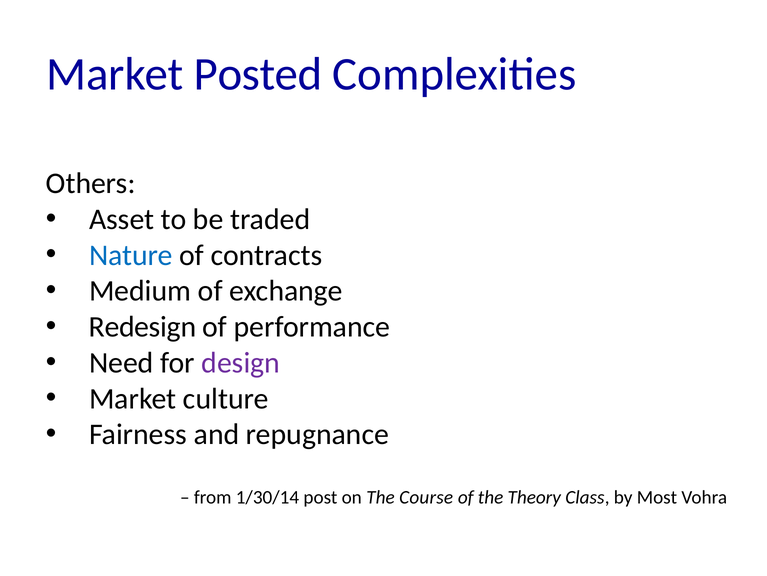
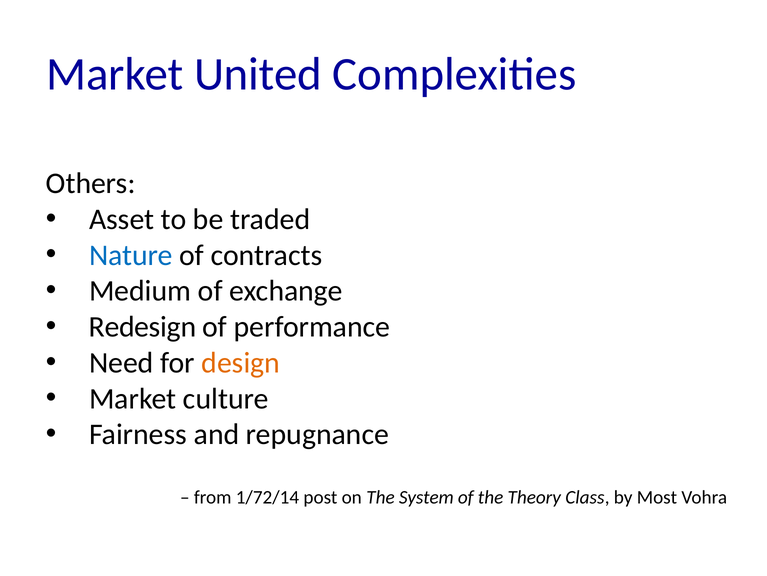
Posted: Posted -> United
design colour: purple -> orange
1/30/14: 1/30/14 -> 1/72/14
Course: Course -> System
